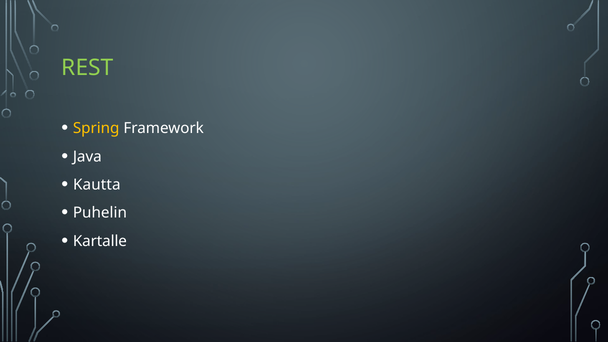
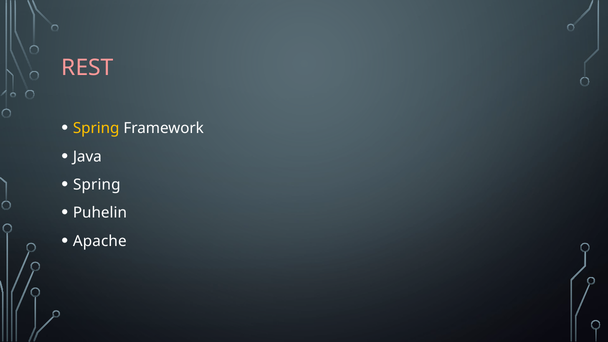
REST colour: light green -> pink
Kautta at (97, 185): Kautta -> Spring
Kartalle: Kartalle -> Apache
